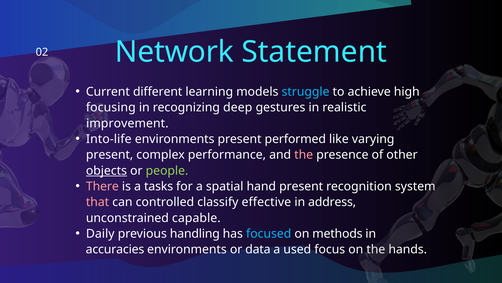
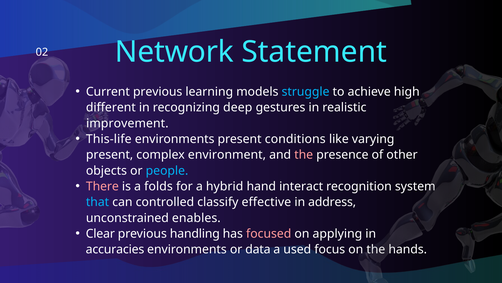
Current different: different -> previous
focusing: focusing -> different
Into-life: Into-life -> This-life
performed: performed -> conditions
performance: performance -> environment
objects underline: present -> none
people colour: light green -> light blue
tasks: tasks -> folds
spatial: spatial -> hybrid
hand present: present -> interact
that colour: pink -> light blue
capable: capable -> enables
Daily: Daily -> Clear
focused colour: light blue -> pink
methods: methods -> applying
